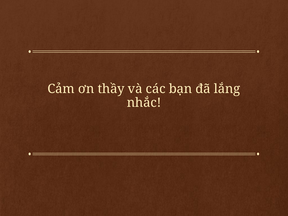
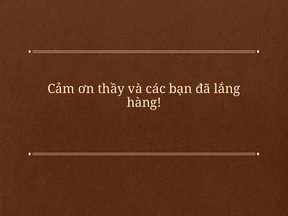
nhắc: nhắc -> hàng
